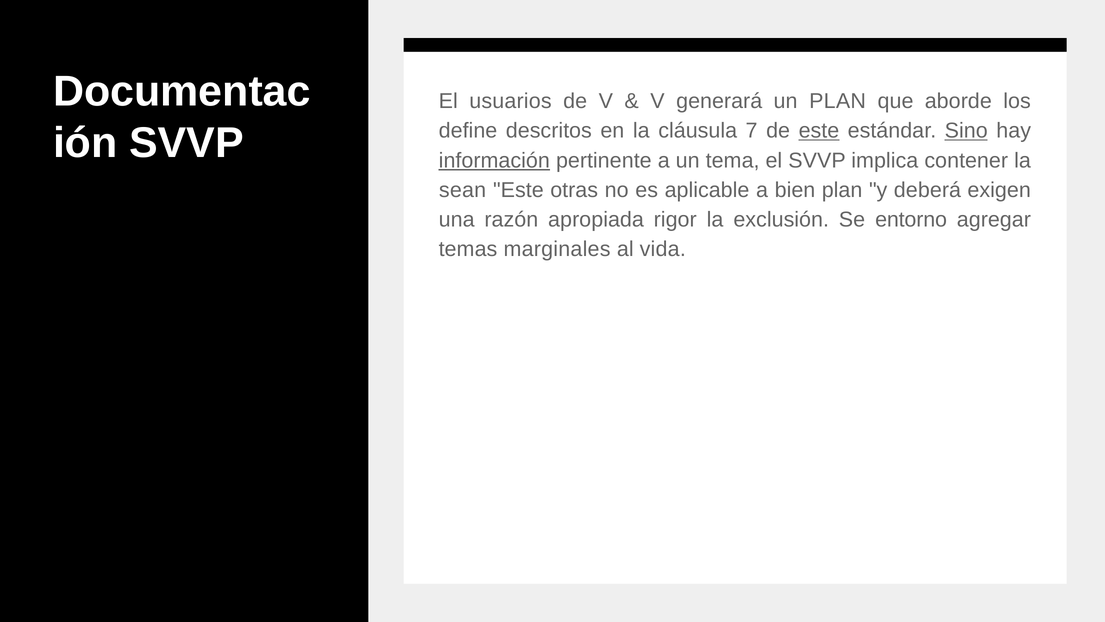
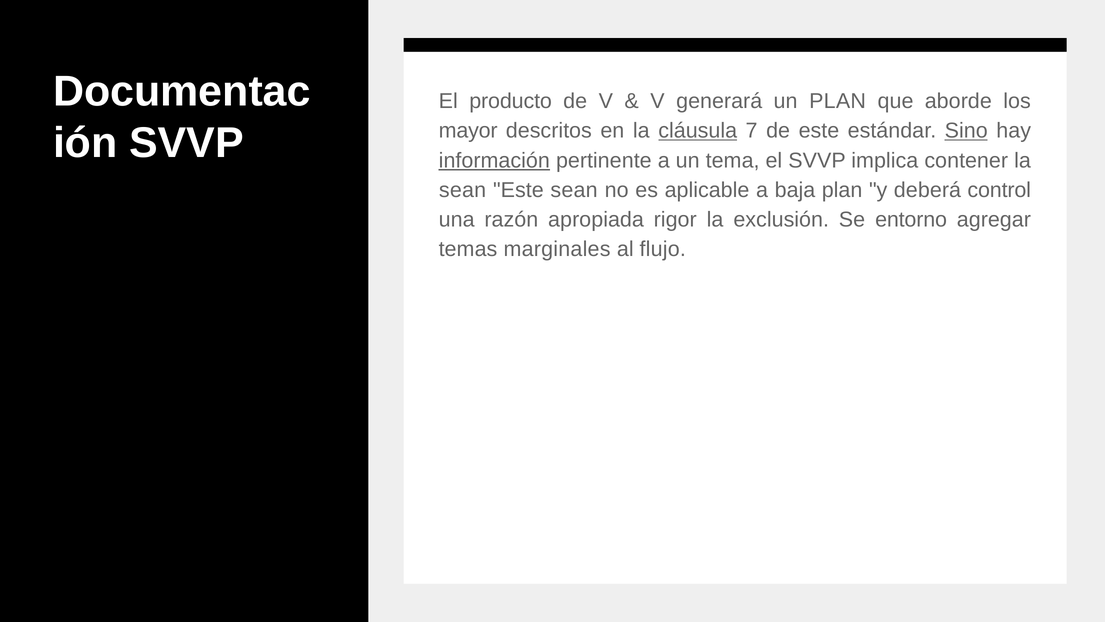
usuarios: usuarios -> producto
define: define -> mayor
cláusula underline: none -> present
este at (819, 131) underline: present -> none
Este otras: otras -> sean
bien: bien -> baja
exigen: exigen -> control
vida: vida -> flujo
